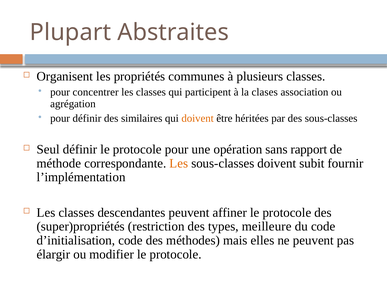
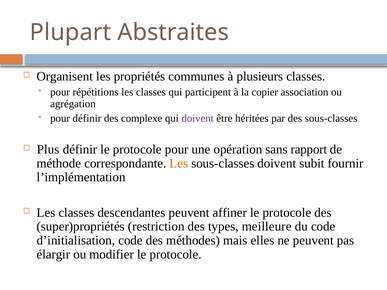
concentrer: concentrer -> répétitions
clases: clases -> copier
similaires: similaires -> complexe
doivent at (198, 118) colour: orange -> purple
Seul: Seul -> Plus
